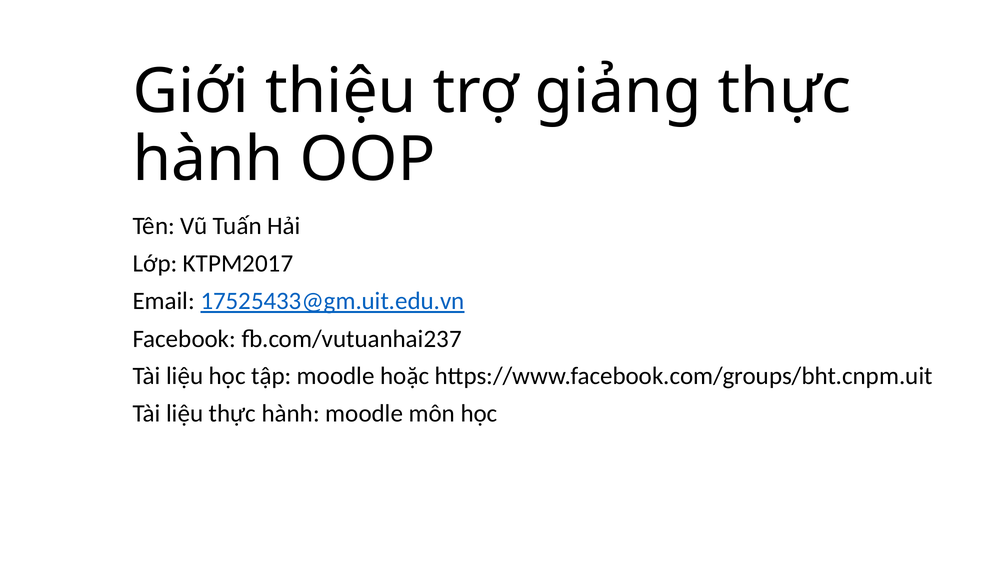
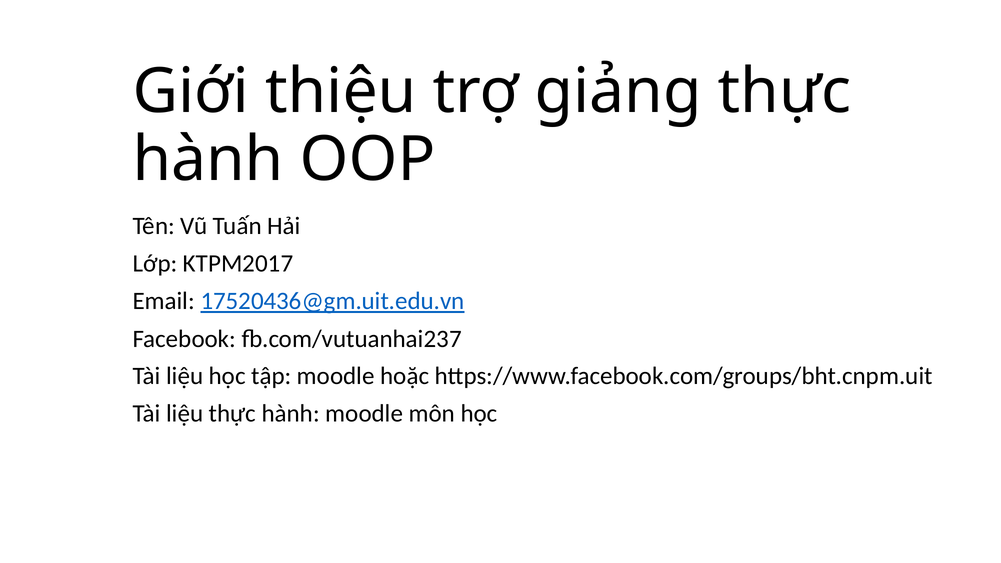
17525433@gm.uit.edu.vn: 17525433@gm.uit.edu.vn -> 17520436@gm.uit.edu.vn
